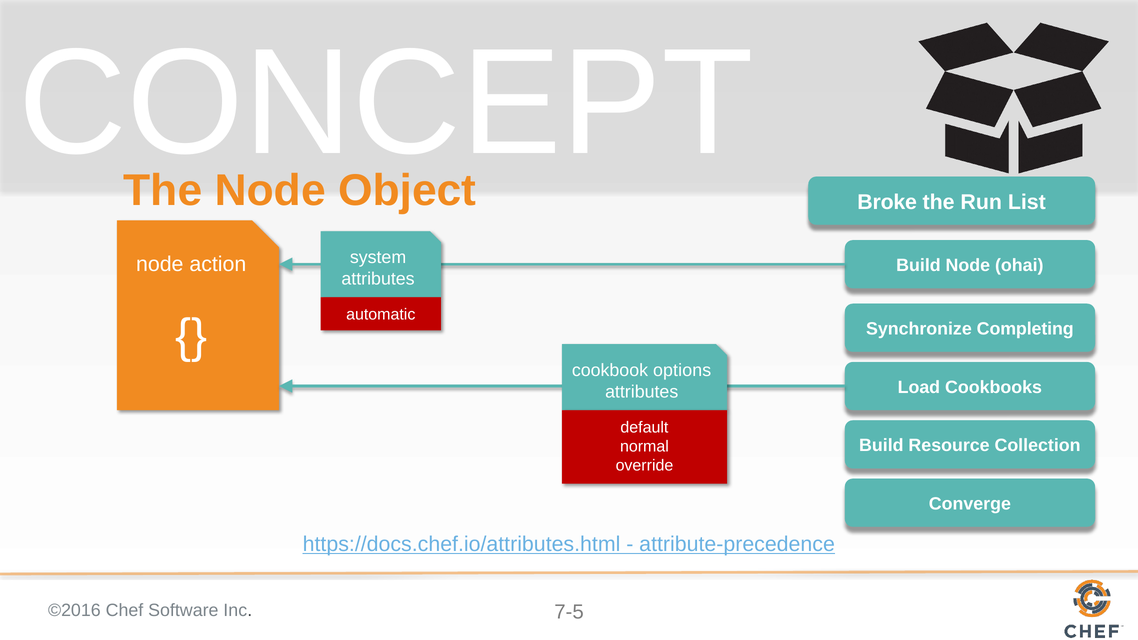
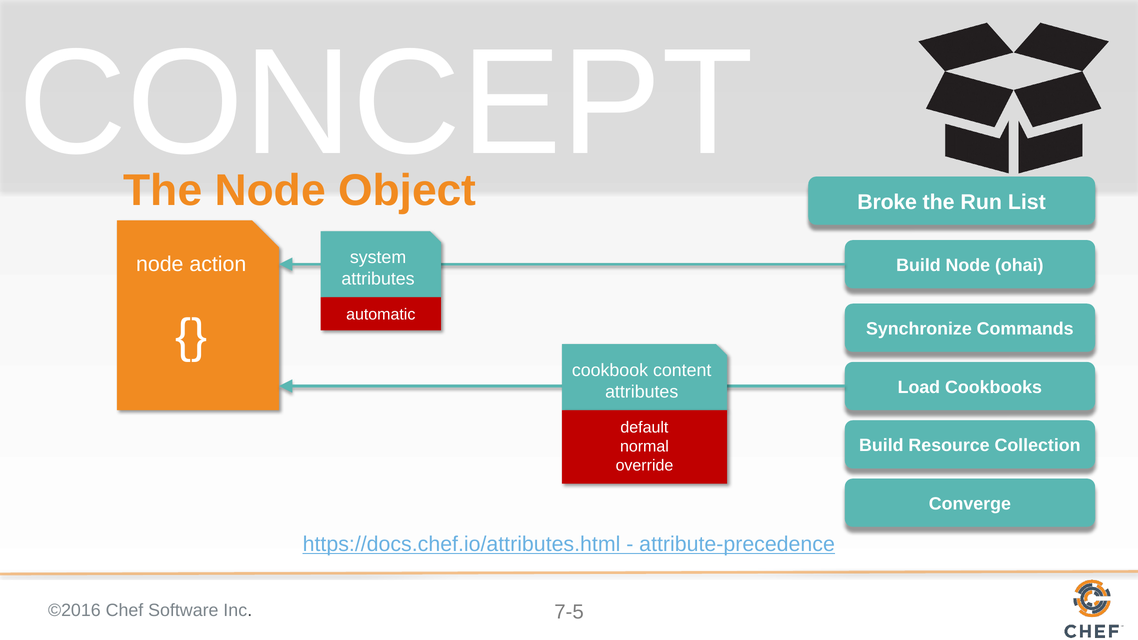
Completing: Completing -> Commands
options: options -> content
